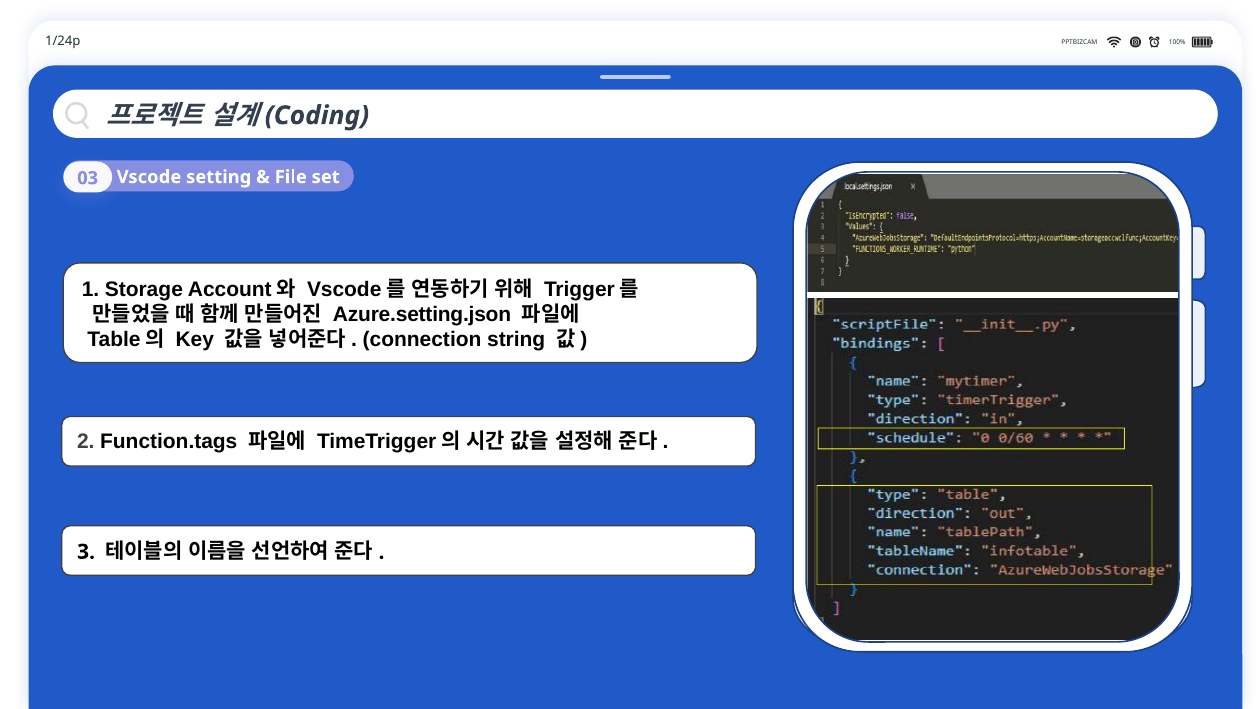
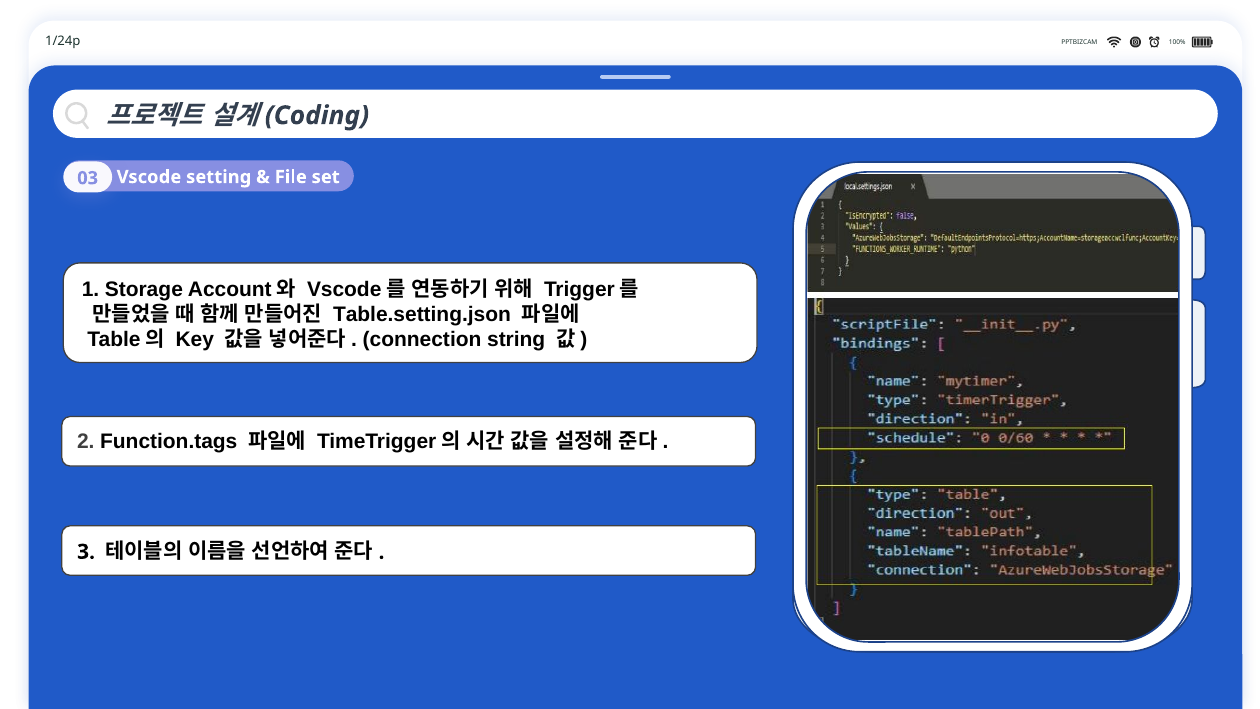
Azure.setting.json: Azure.setting.json -> Table.setting.json
